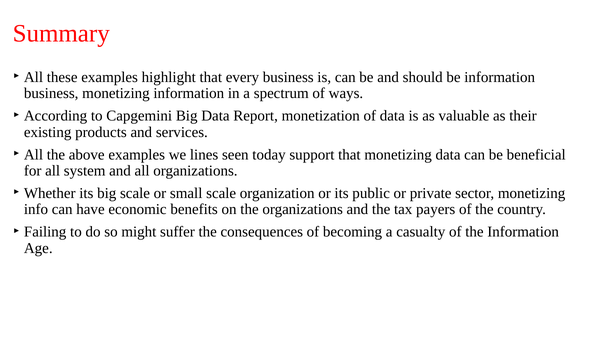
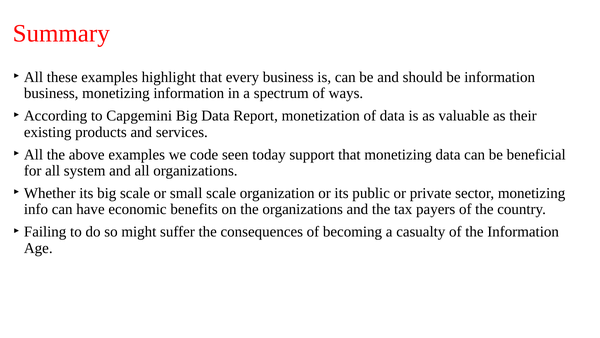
lines: lines -> code
